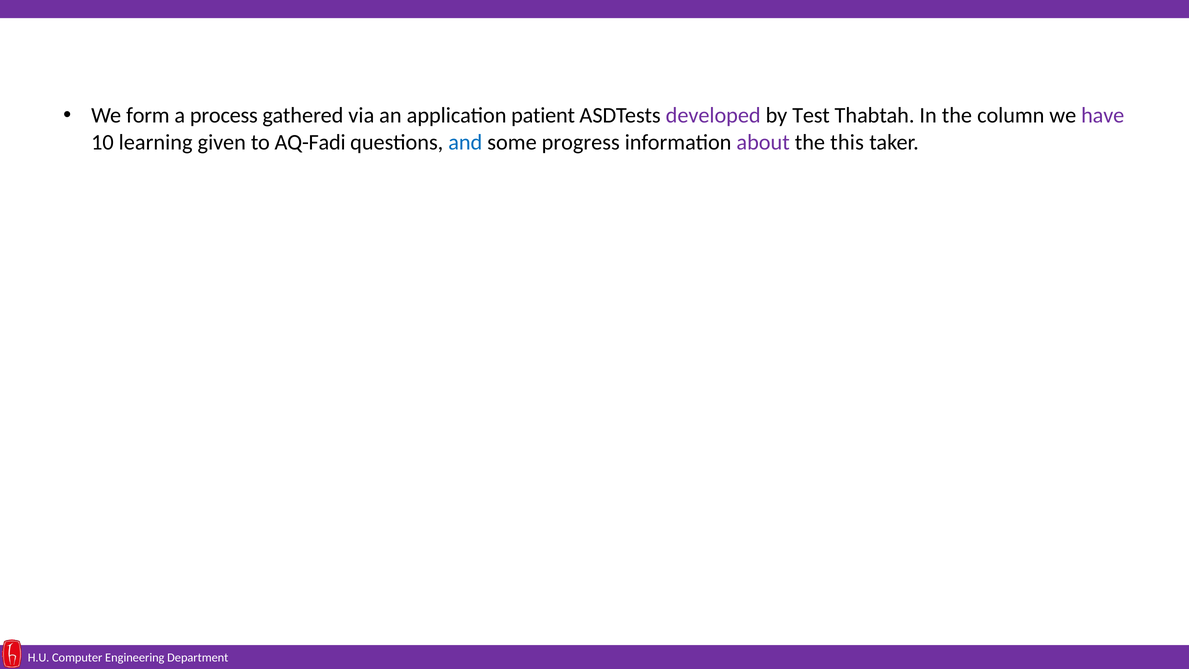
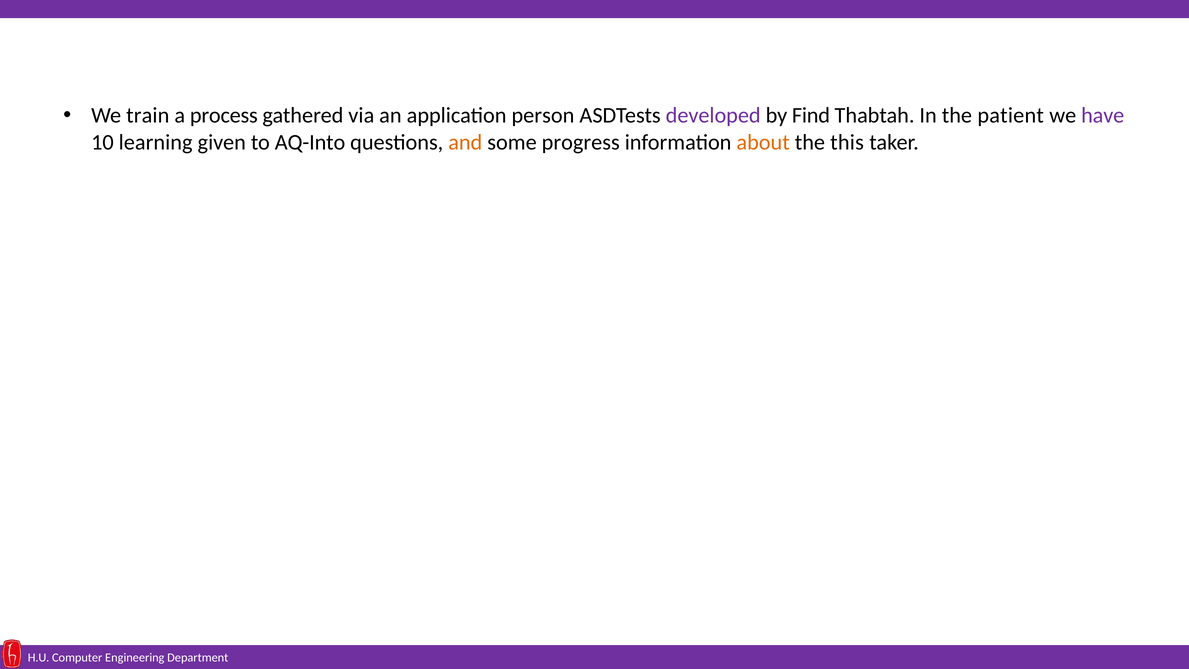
form: form -> train
patient: patient -> person
Test: Test -> Find
column: column -> patient
AQ-Fadi: AQ-Fadi -> AQ-Into
and colour: blue -> orange
about colour: purple -> orange
